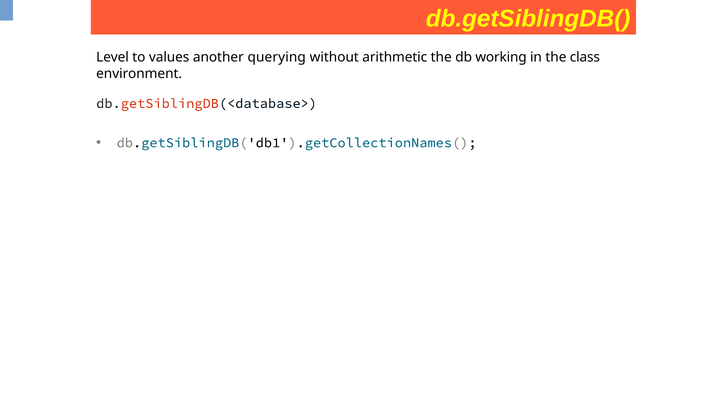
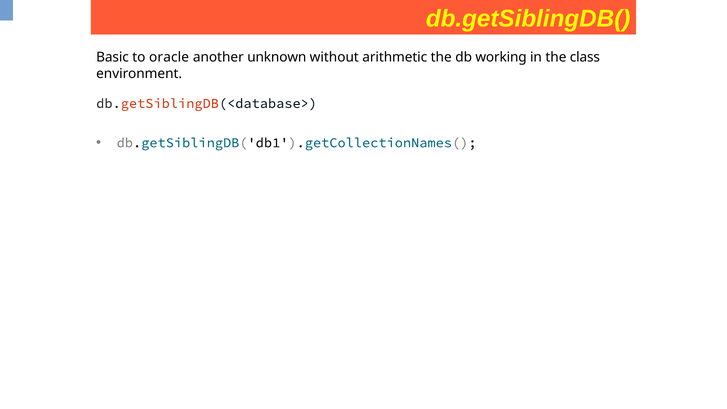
Level: Level -> Basic
values: values -> oracle
querying: querying -> unknown
